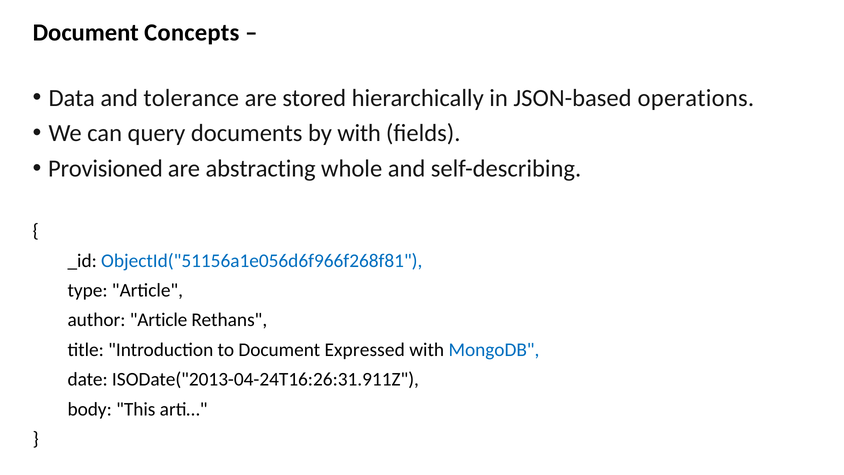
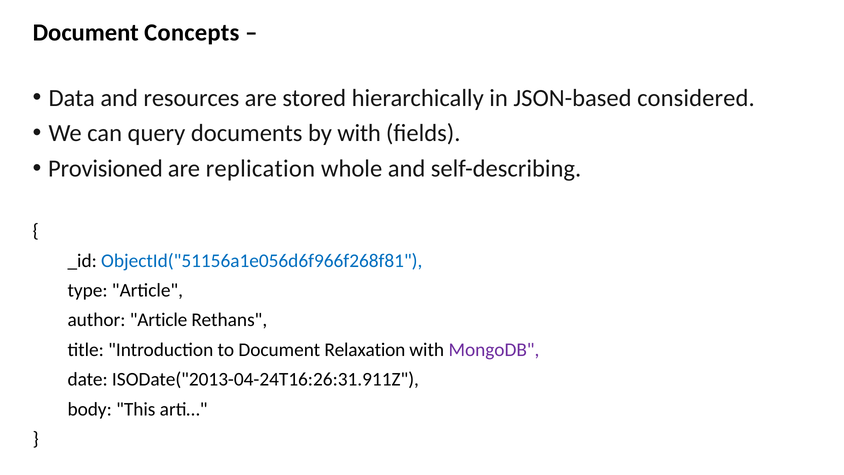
tolerance: tolerance -> resources
operations: operations -> considered
abstracting: abstracting -> replication
Expressed: Expressed -> Relaxation
MongoDB colour: blue -> purple
